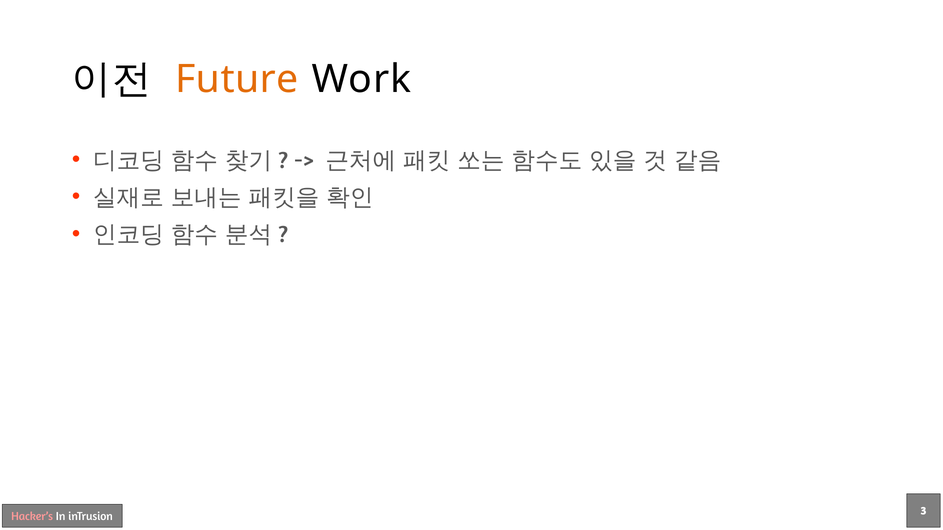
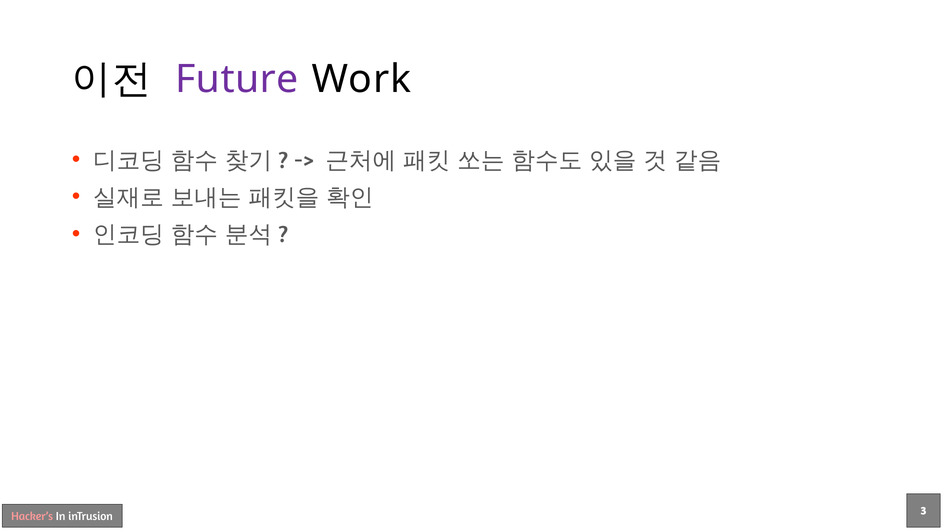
Future colour: orange -> purple
